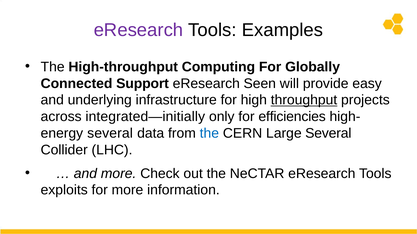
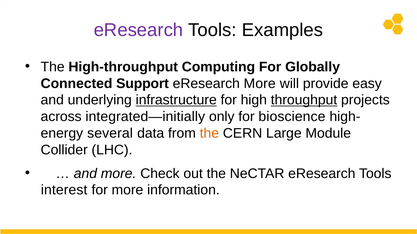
eResearch Seen: Seen -> More
infrastructure underline: none -> present
efficiencies: efficiencies -> bioscience
the at (209, 134) colour: blue -> orange
Large Several: Several -> Module
exploits: exploits -> interest
